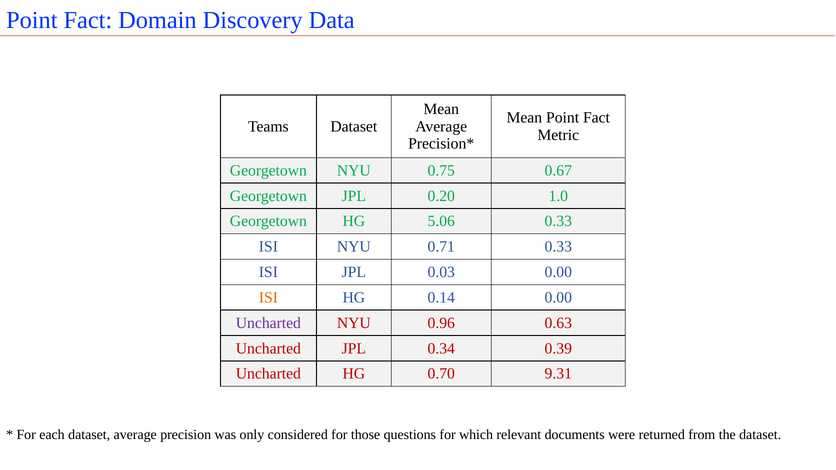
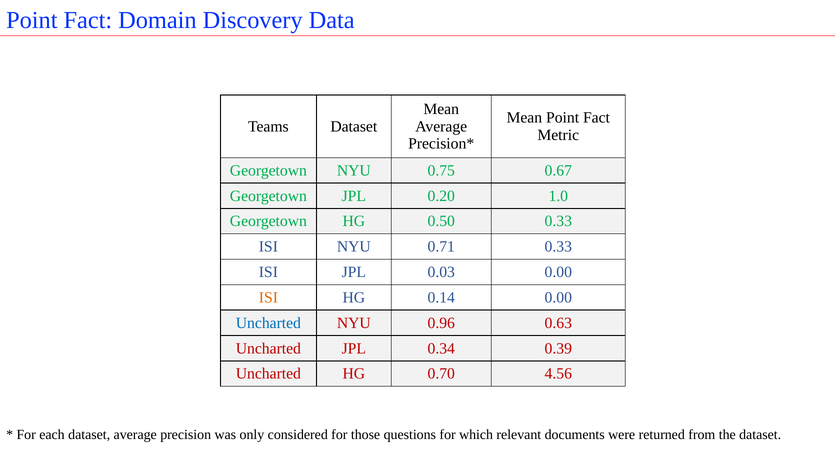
5.06: 5.06 -> 0.50
Uncharted at (268, 323) colour: purple -> blue
9.31: 9.31 -> 4.56
